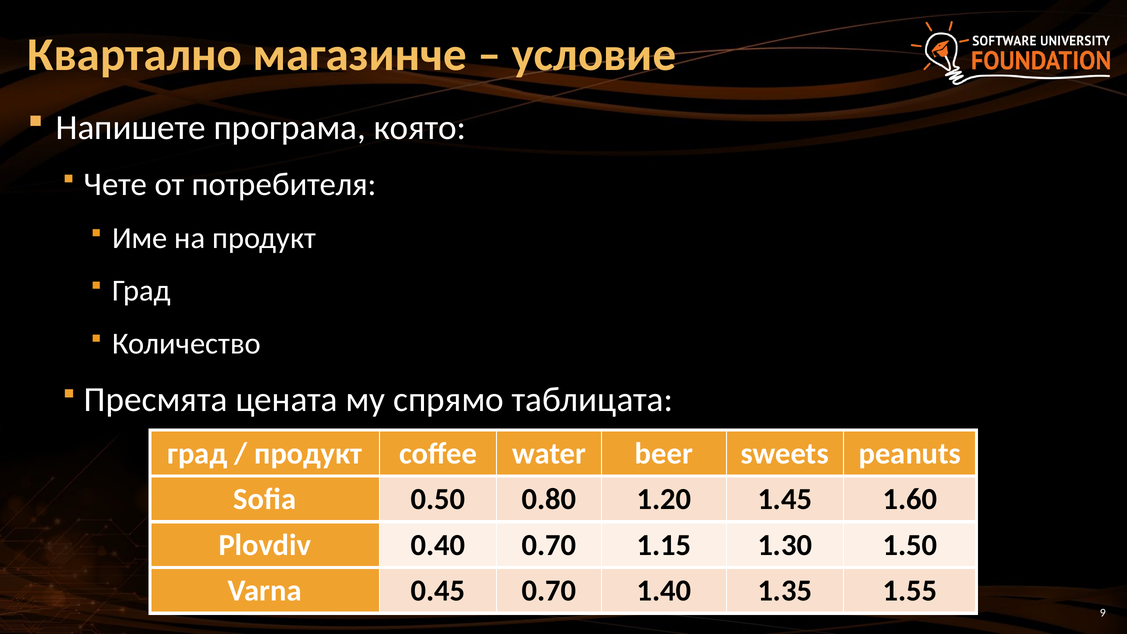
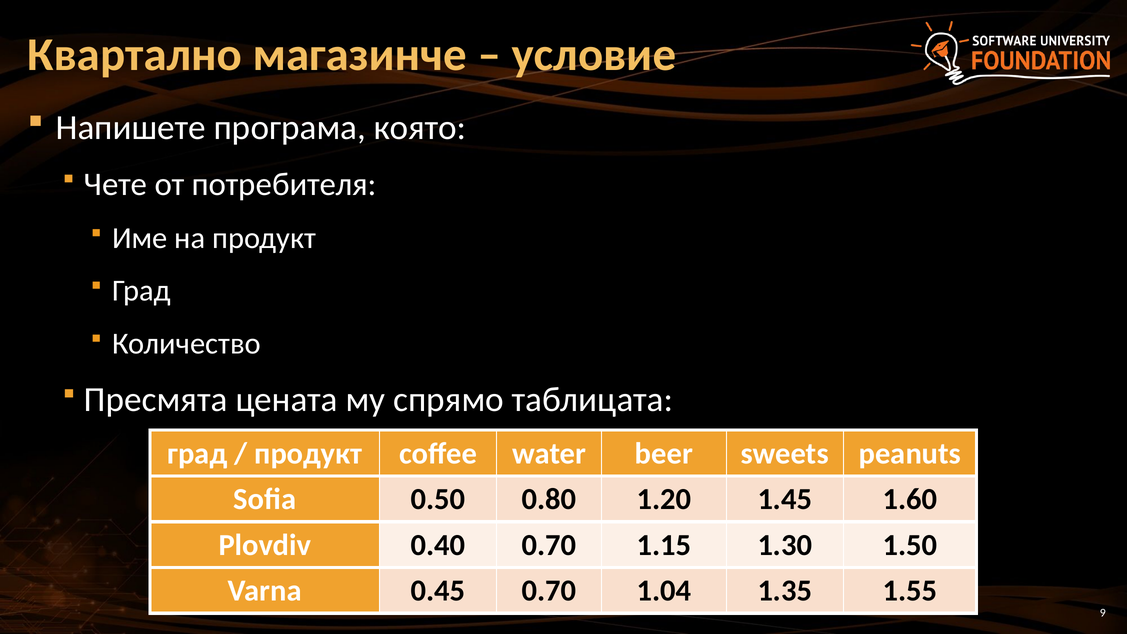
1.40: 1.40 -> 1.04
